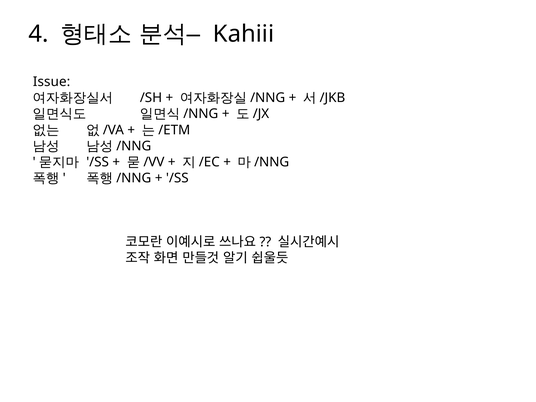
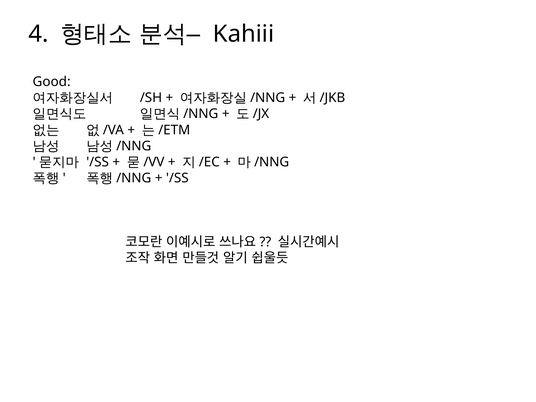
Issue: Issue -> Good
